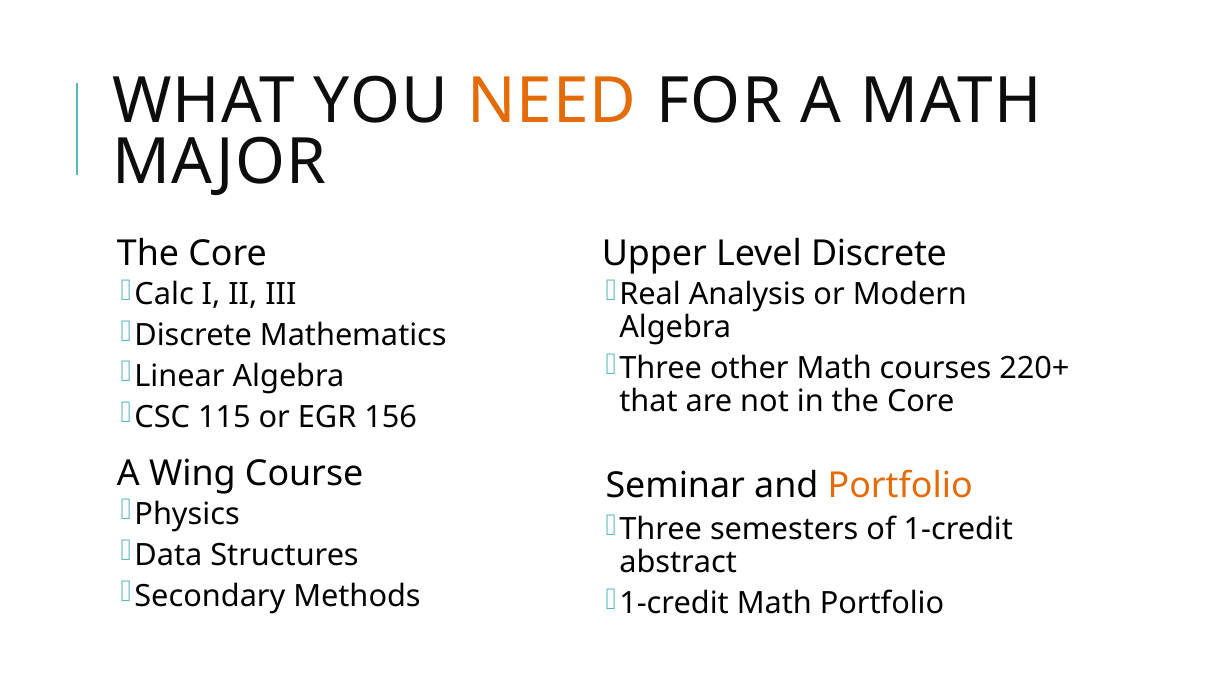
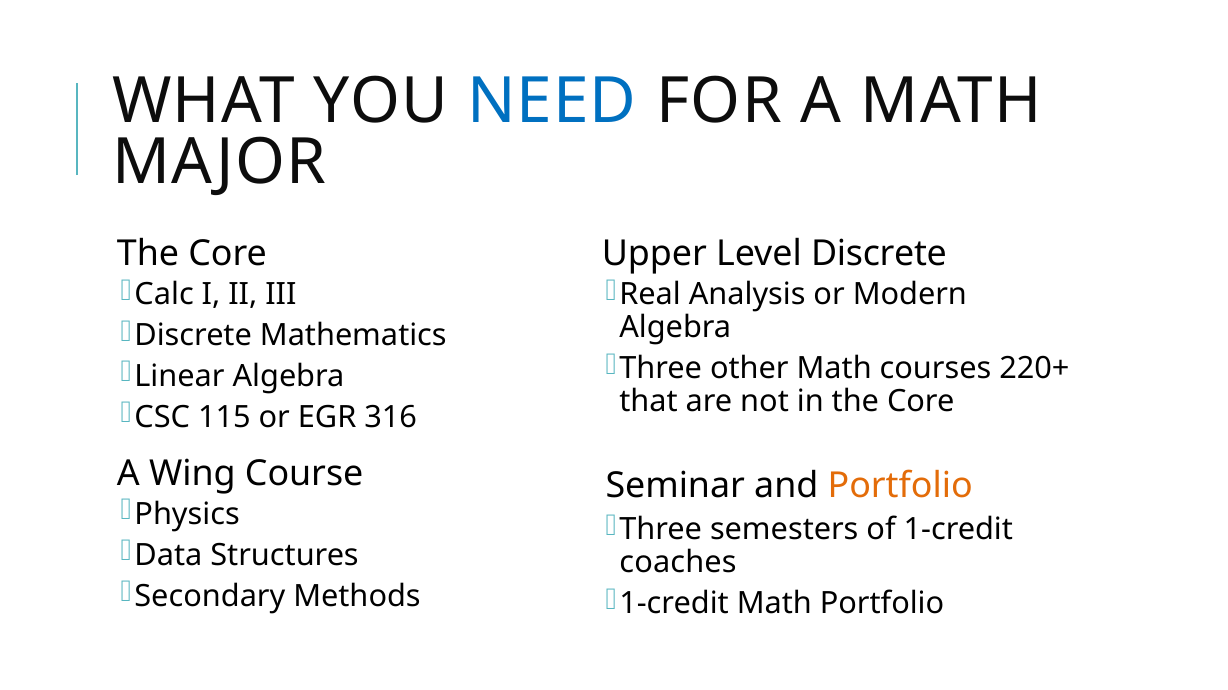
NEED colour: orange -> blue
156: 156 -> 316
abstract: abstract -> coaches
